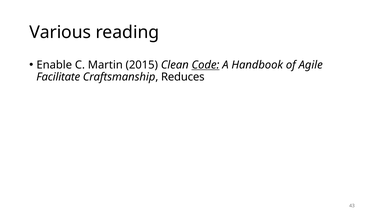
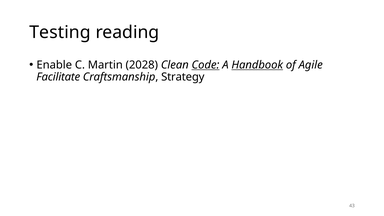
Various: Various -> Testing
2015: 2015 -> 2028
Handbook underline: none -> present
Reduces: Reduces -> Strategy
